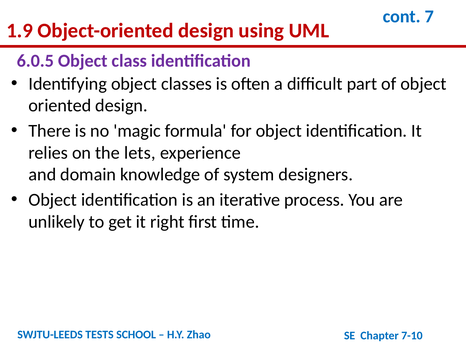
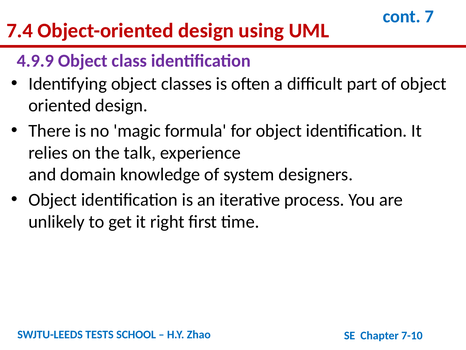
1.9: 1.9 -> 7.4
6.0.5: 6.0.5 -> 4.9.9
lets: lets -> talk
